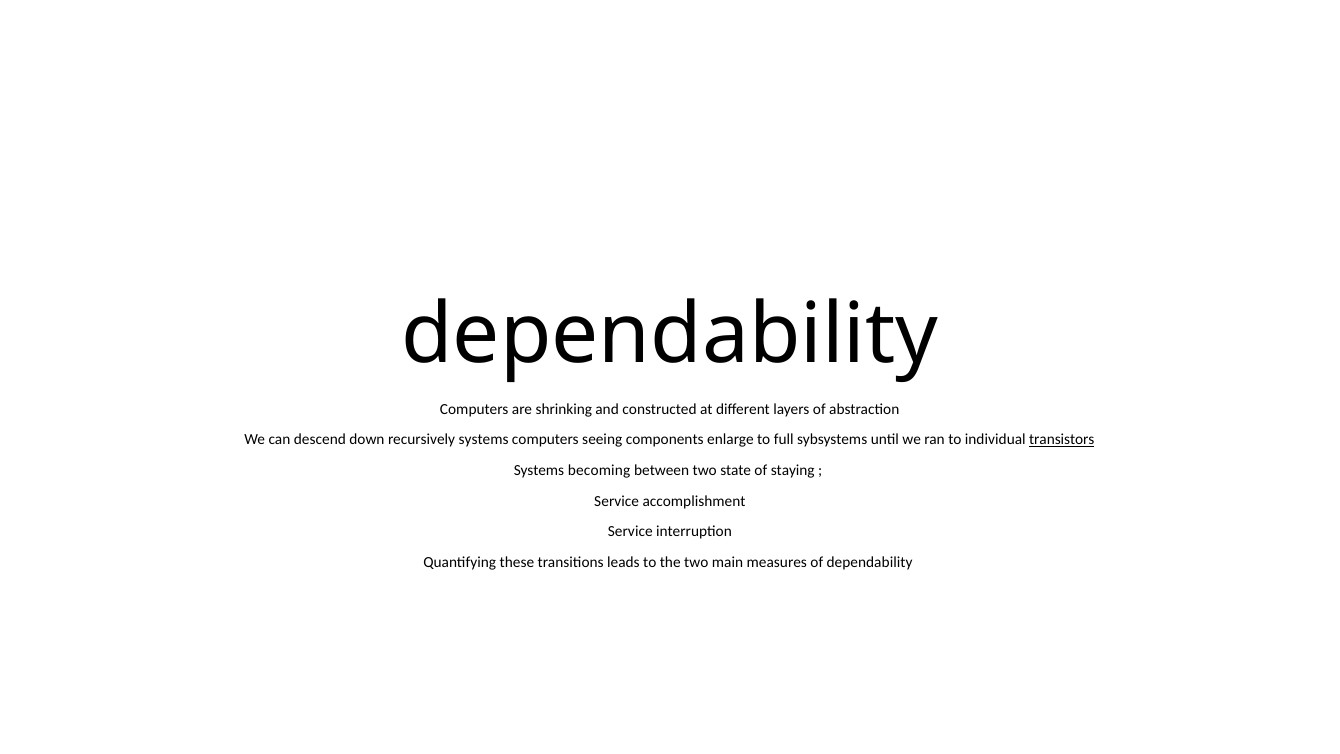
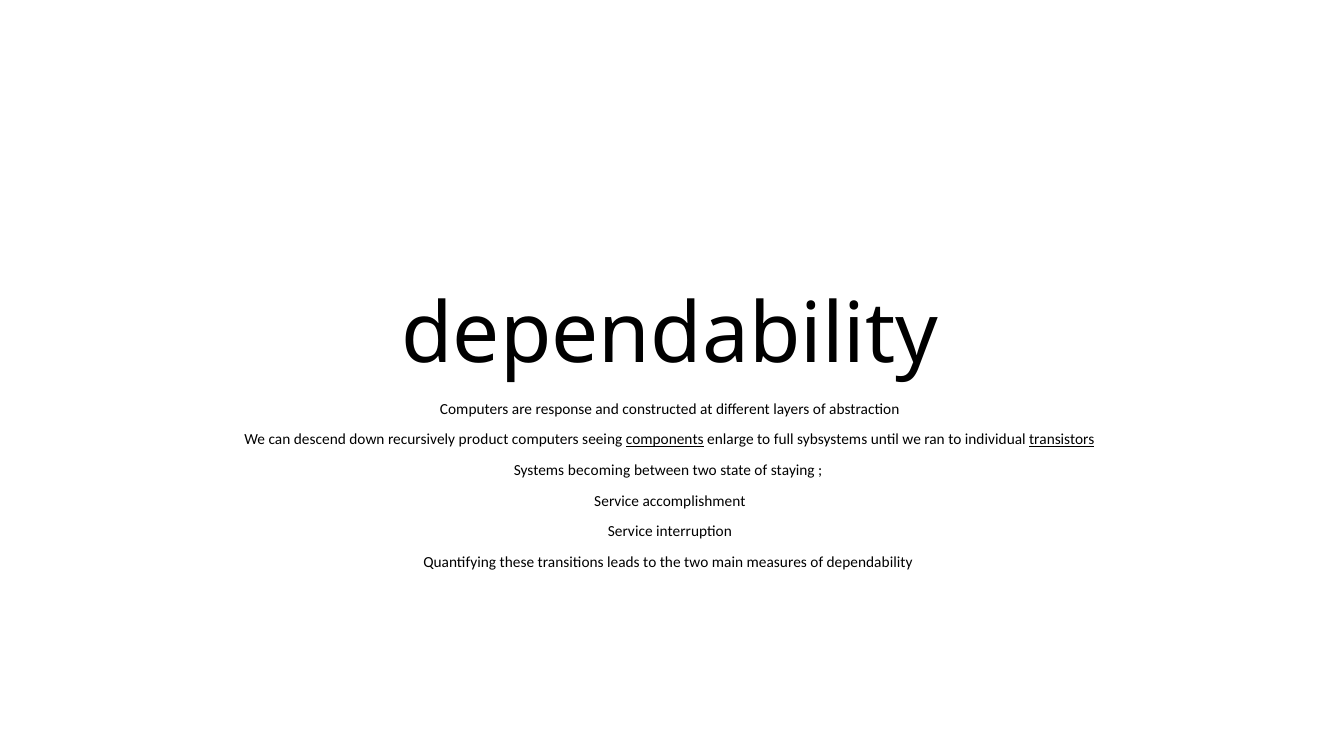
shrinking: shrinking -> response
recursively systems: systems -> product
components underline: none -> present
